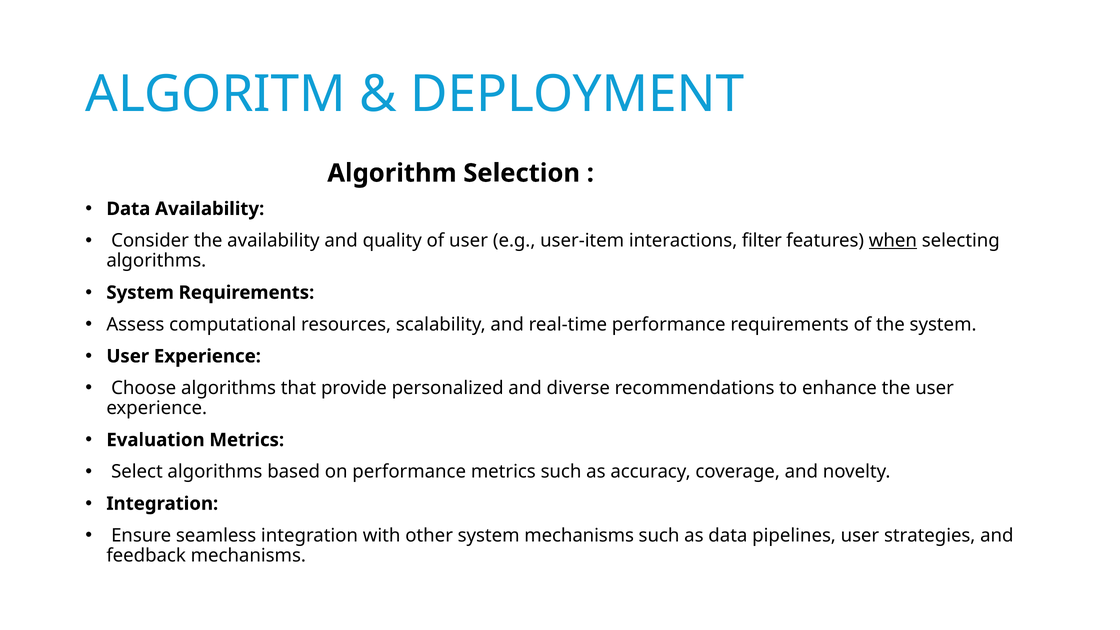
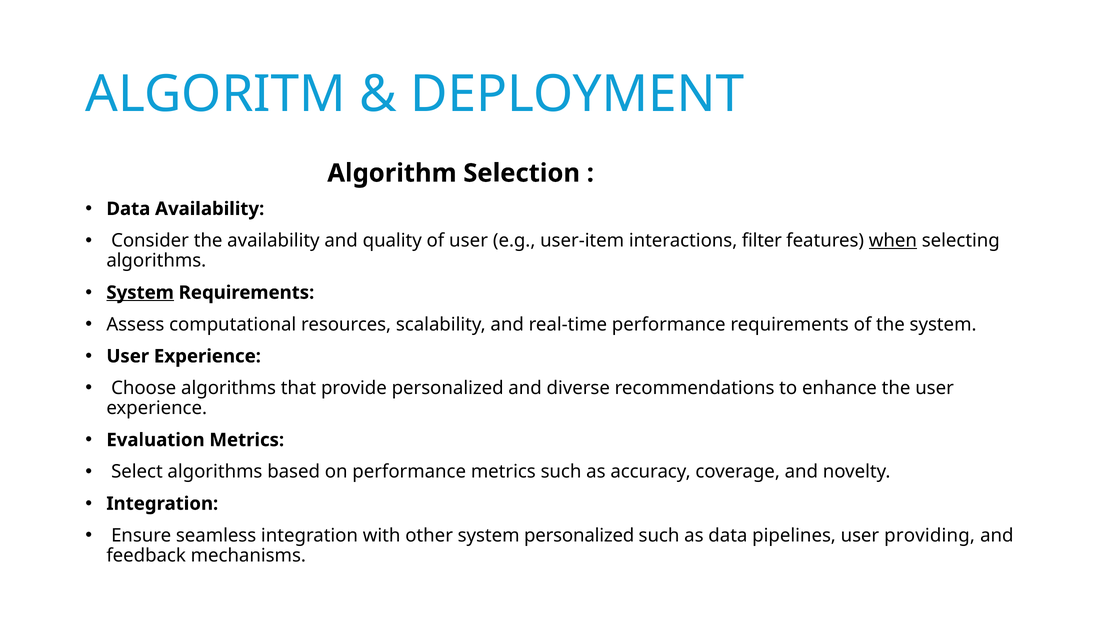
System at (140, 293) underline: none -> present
system mechanisms: mechanisms -> personalized
strategies: strategies -> providing
